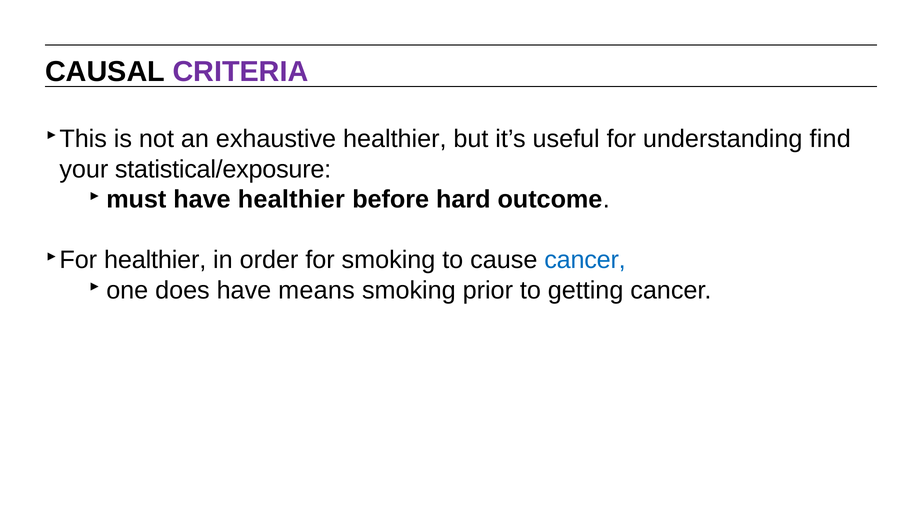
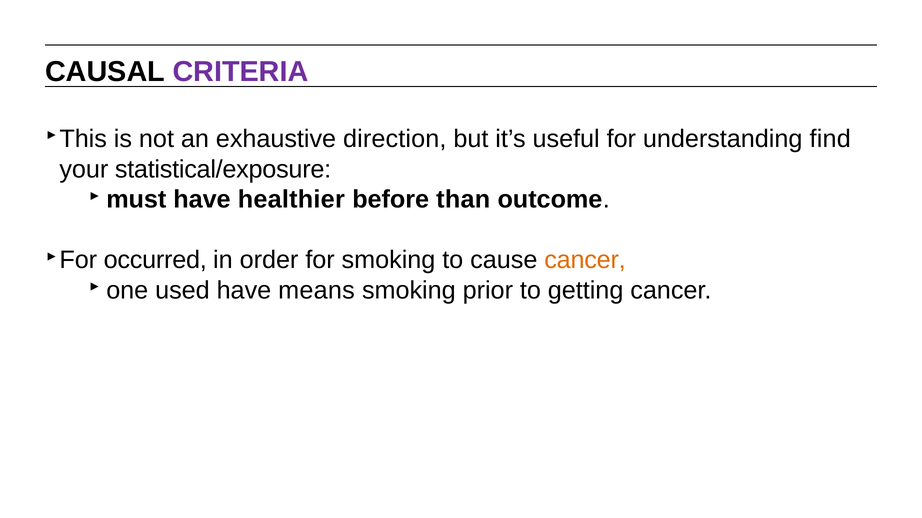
exhaustive healthier: healthier -> direction
hard: hard -> than
healthier at (155, 260): healthier -> occurred
cancer at (585, 260) colour: blue -> orange
does: does -> used
